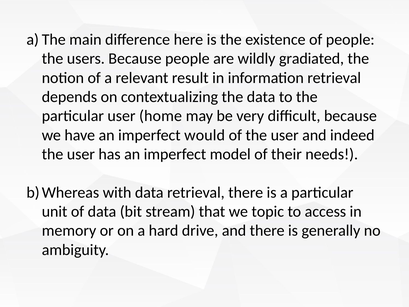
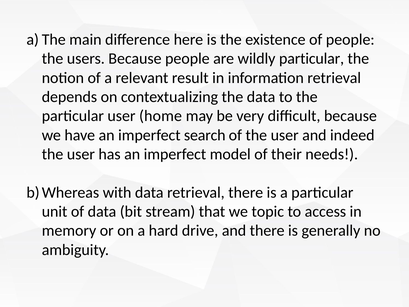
wildly gradiated: gradiated -> particular
would: would -> search
